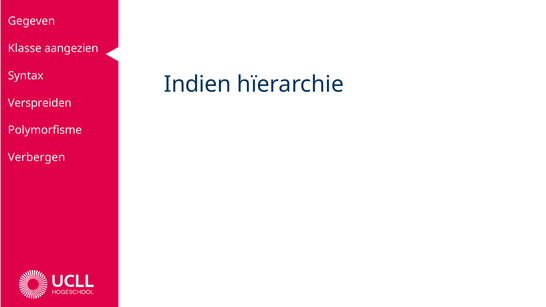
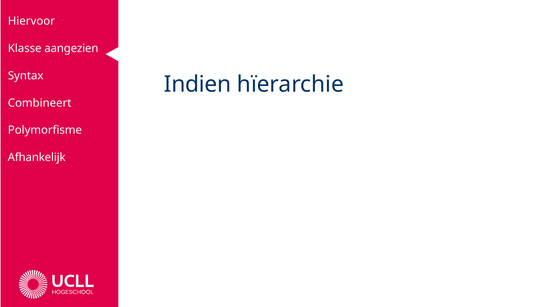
Gegeven: Gegeven -> Hiervoor
Verspreiden: Verspreiden -> Combineert
Verbergen: Verbergen -> Afhankelijk
